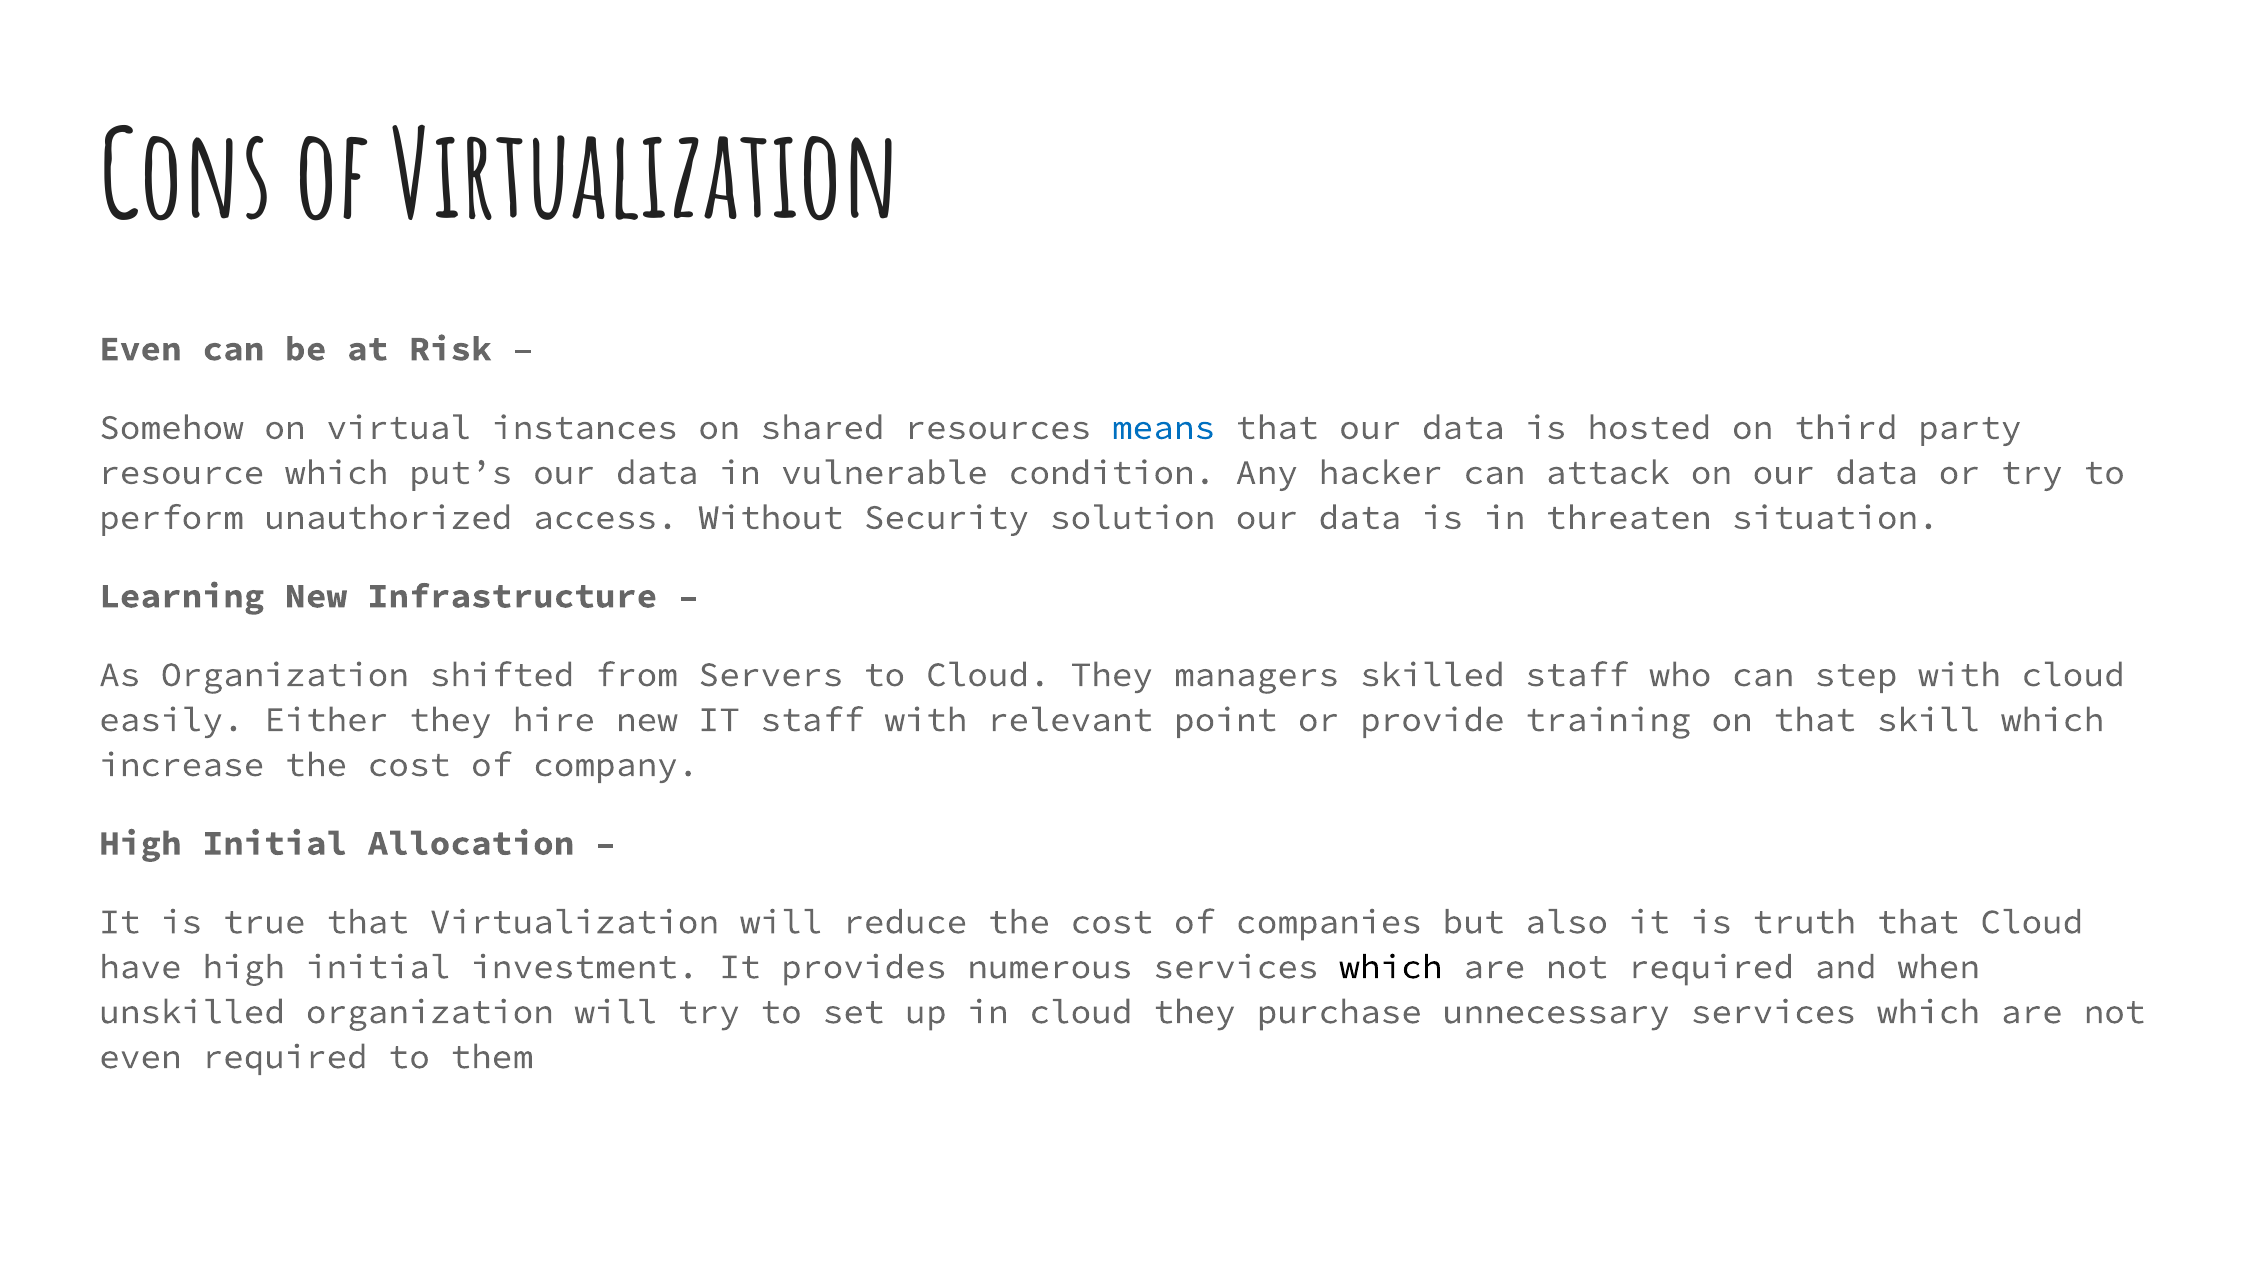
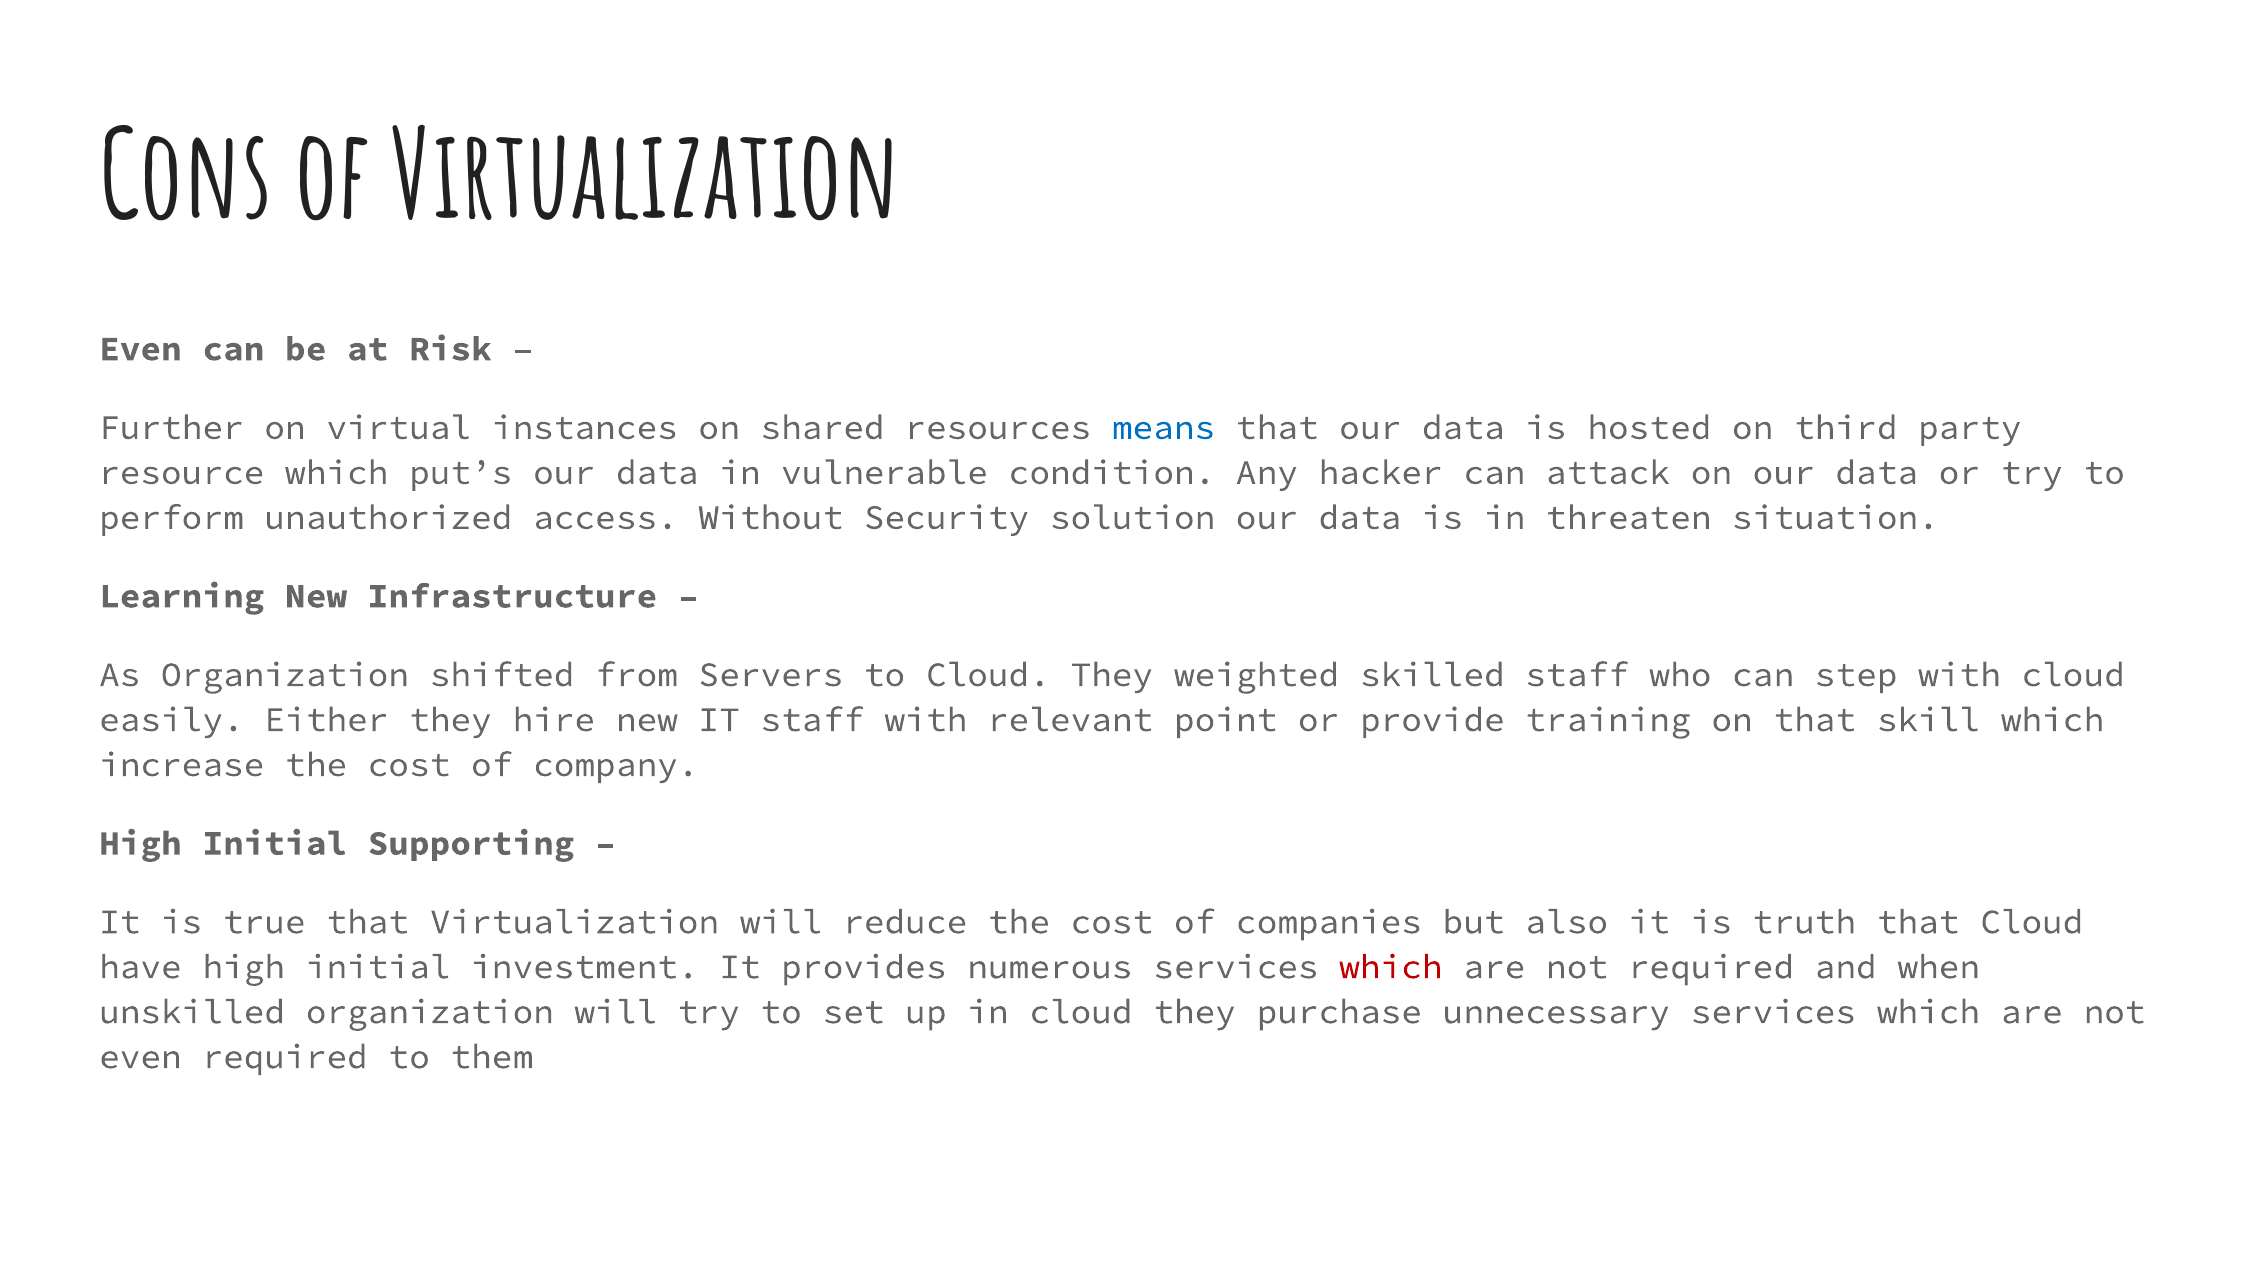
Somehow: Somehow -> Further
managers: managers -> weighted
Allocation: Allocation -> Supporting
which at (1391, 967) colour: black -> red
